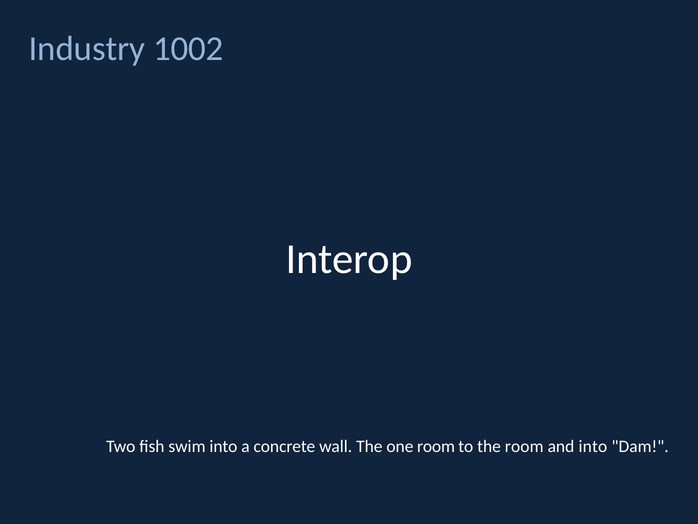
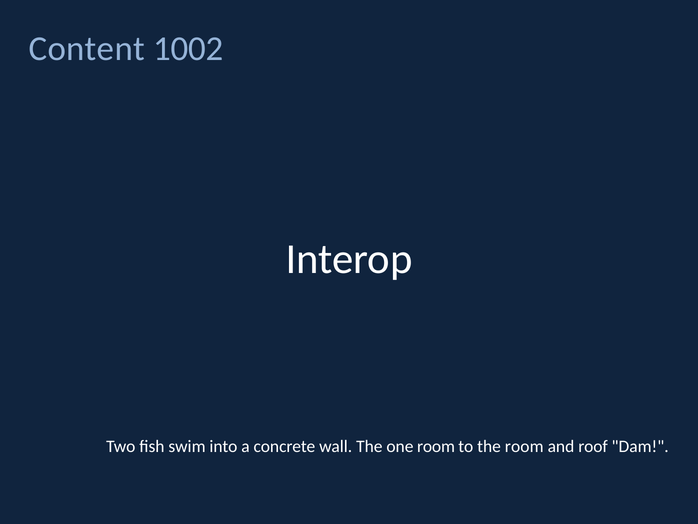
Industry: Industry -> Content
and into: into -> roof
